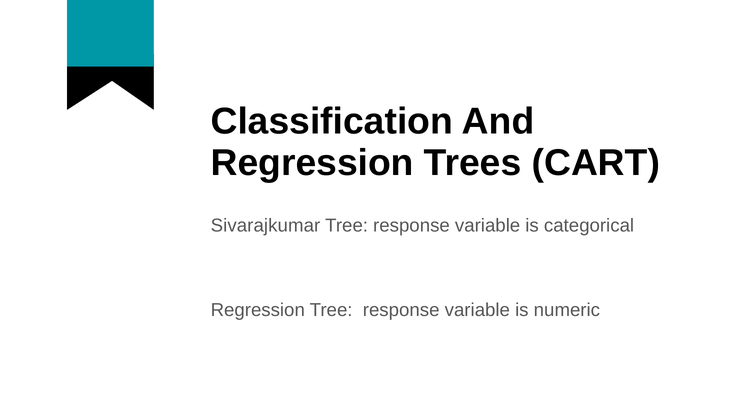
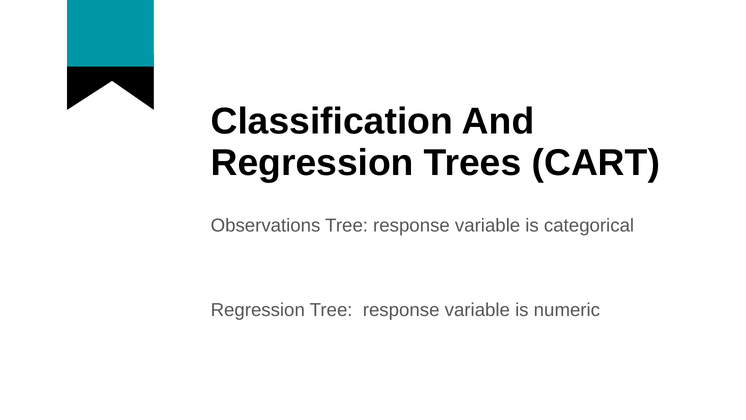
Sivarajkumar: Sivarajkumar -> Observations
